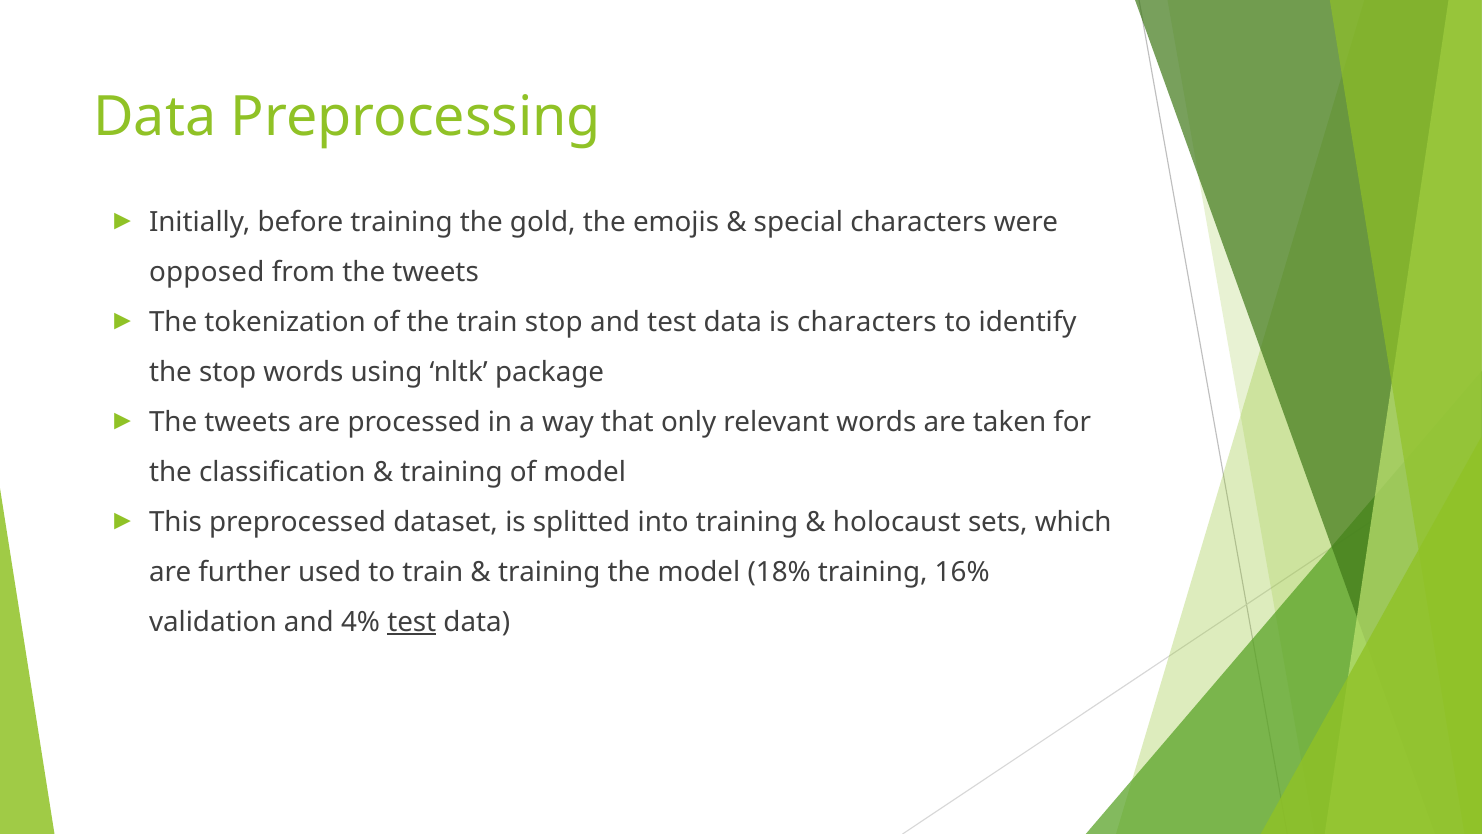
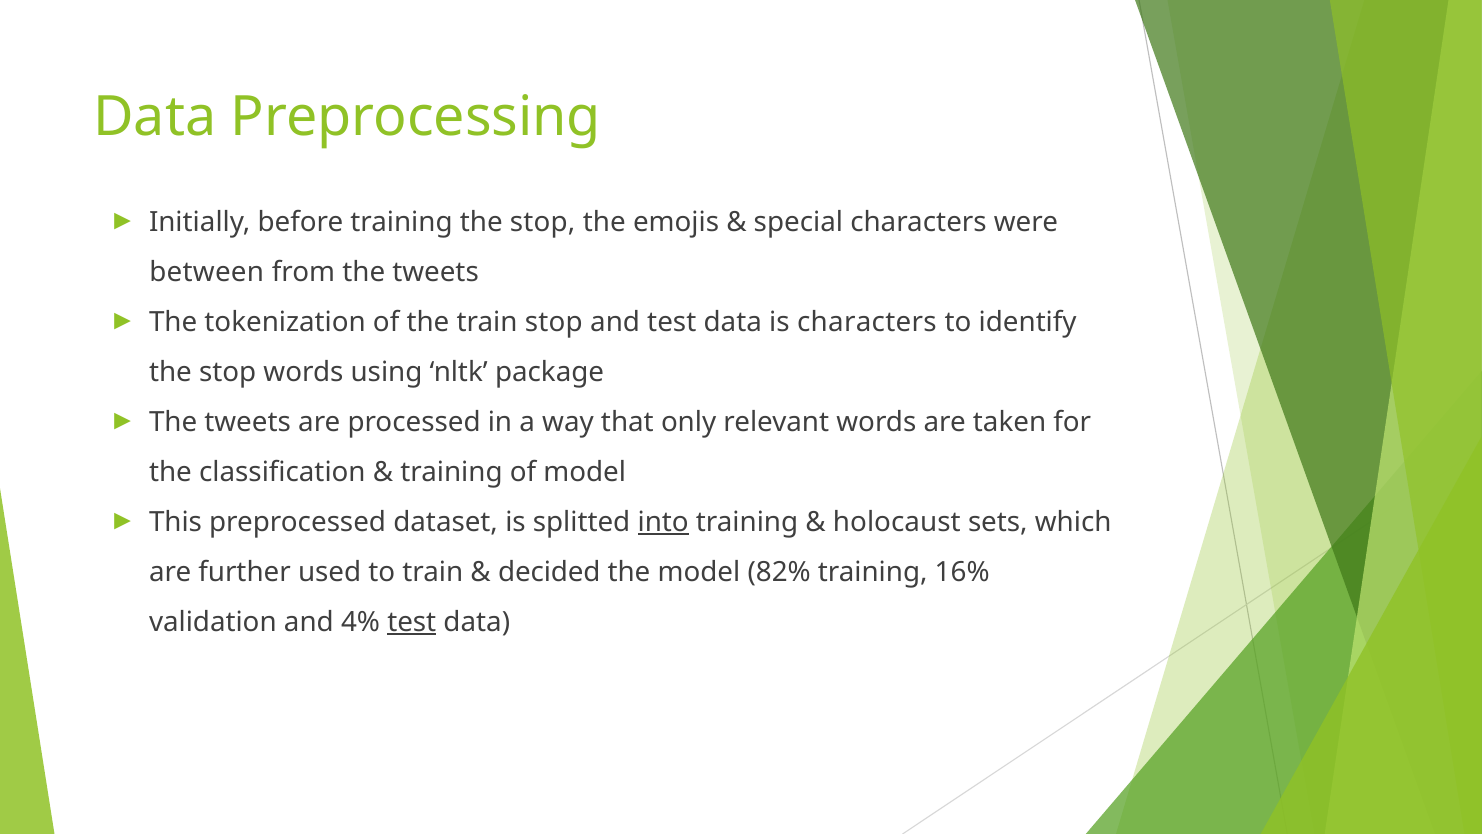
training the gold: gold -> stop
opposed: opposed -> between
into underline: none -> present
training at (549, 572): training -> decided
18%: 18% -> 82%
